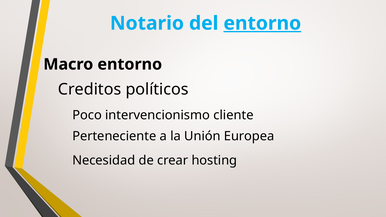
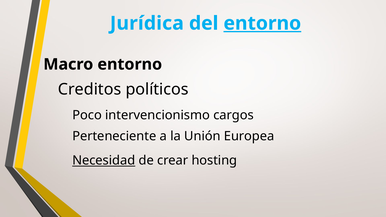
Notario: Notario -> Jurídica
cliente: cliente -> cargos
Necesidad underline: none -> present
